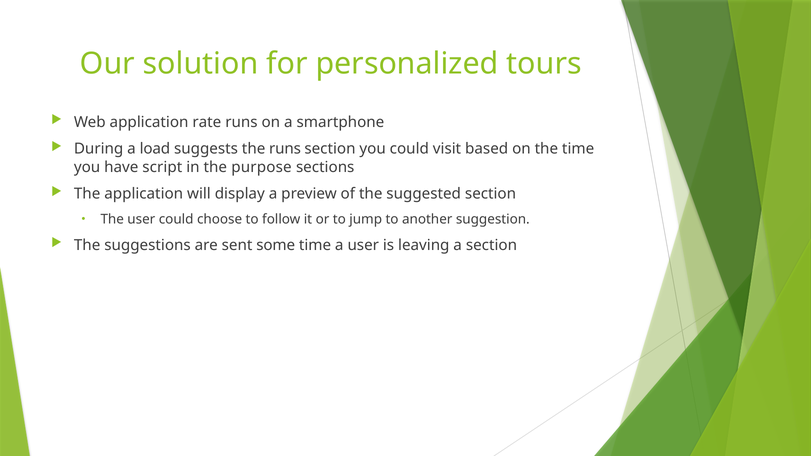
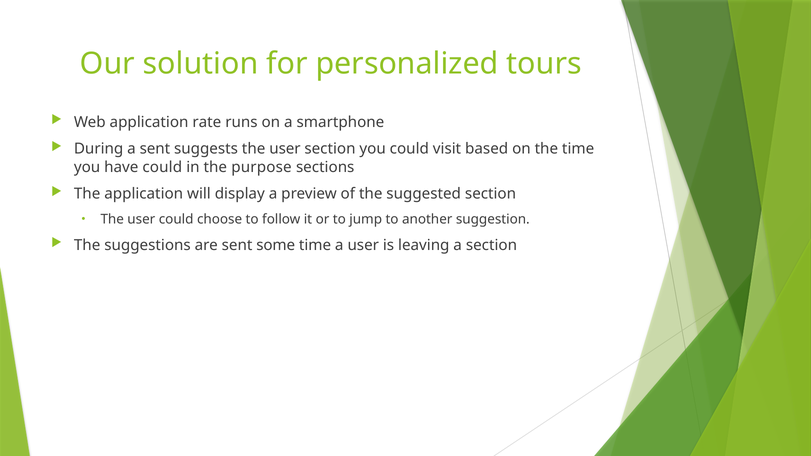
a load: load -> sent
suggests the runs: runs -> user
have script: script -> could
